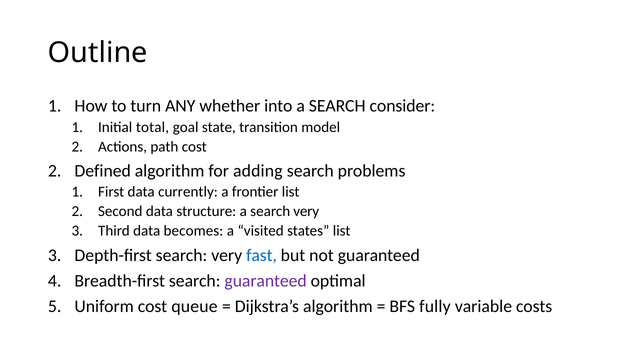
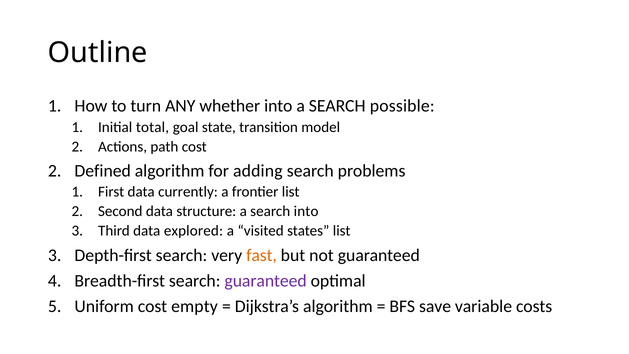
consider: consider -> possible
a search very: very -> into
becomes: becomes -> explored
fast colour: blue -> orange
queue: queue -> empty
fully: fully -> save
